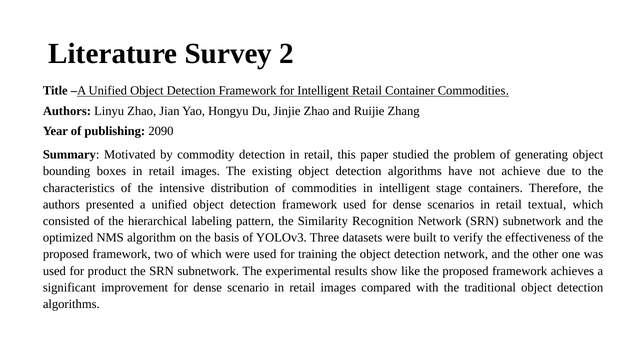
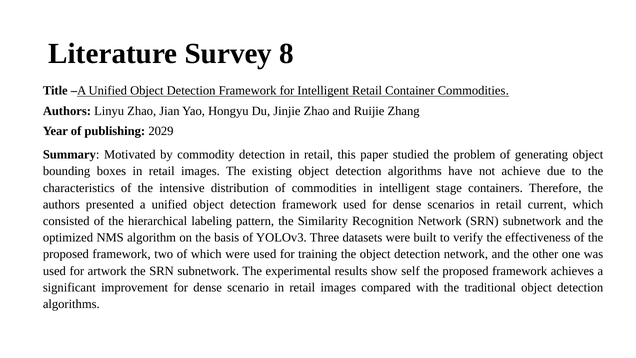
2: 2 -> 8
2090: 2090 -> 2029
textual: textual -> current
product: product -> artwork
like: like -> self
